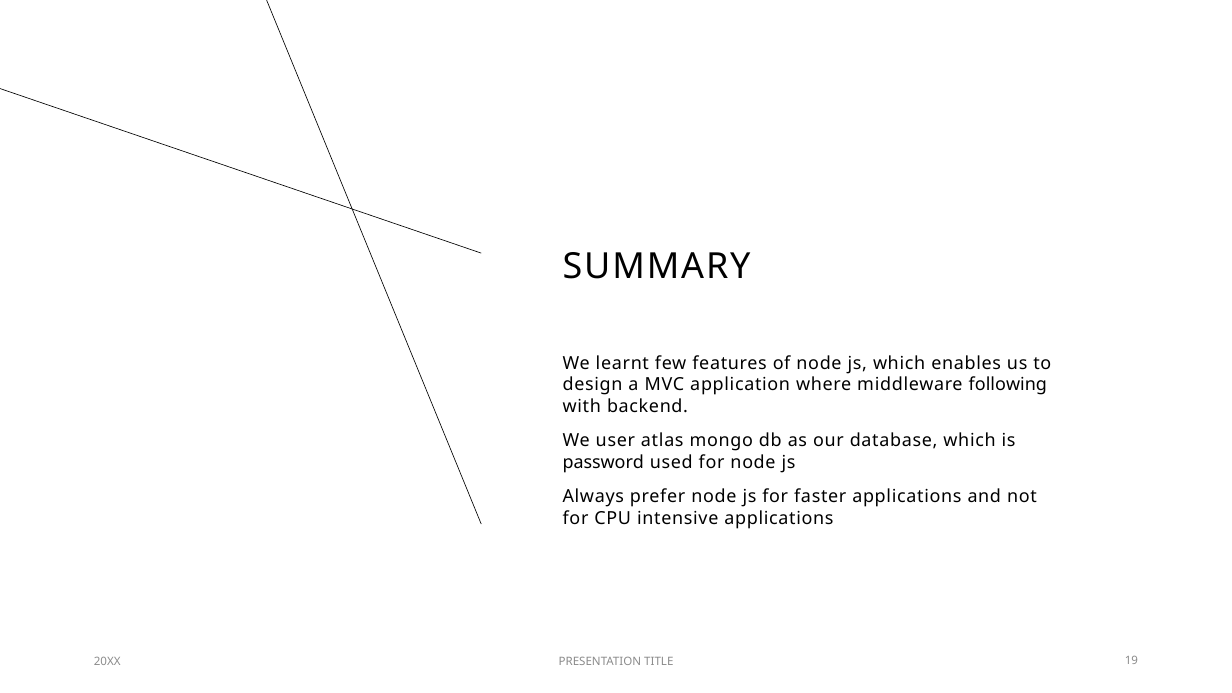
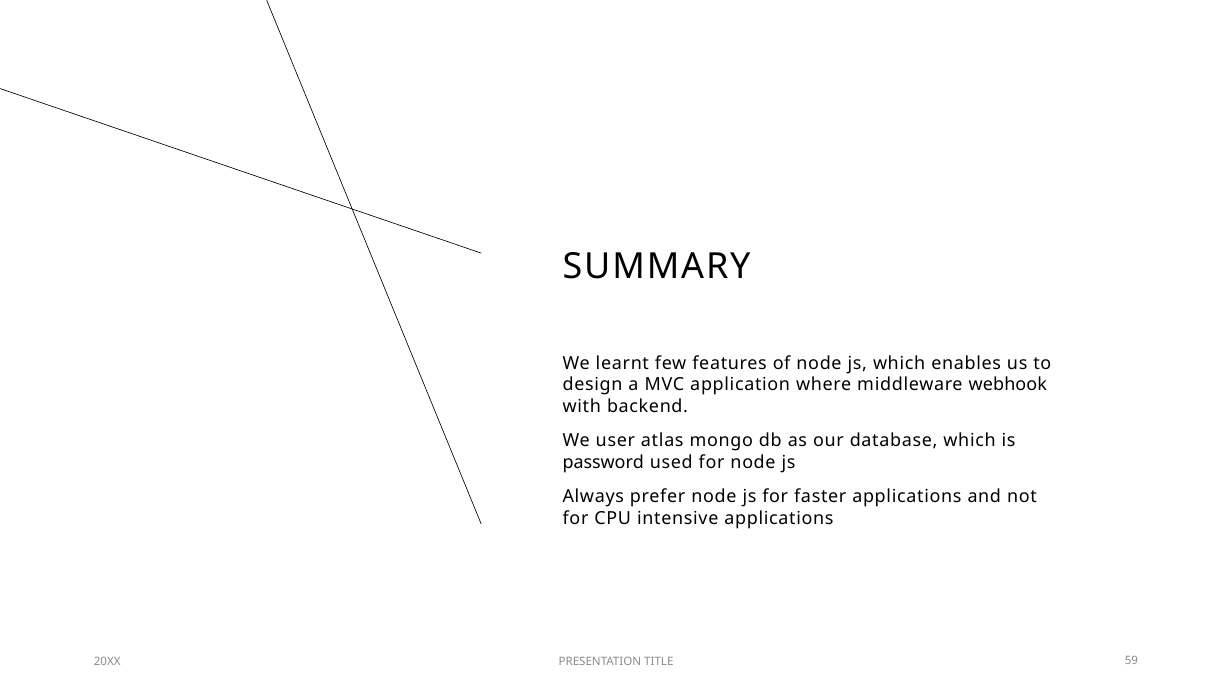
following: following -> webhook
19: 19 -> 59
